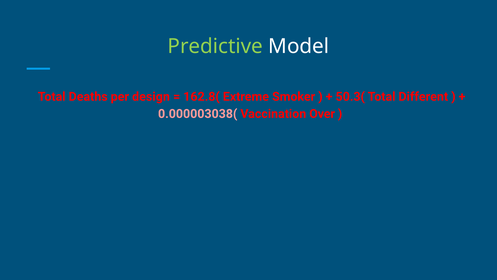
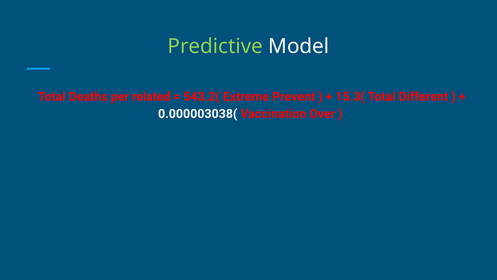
design: design -> related
162.8(: 162.8( -> 543.2(
Smoker: Smoker -> Prevent
50.3(: 50.3( -> 15.3(
0.000003038( colour: pink -> white
